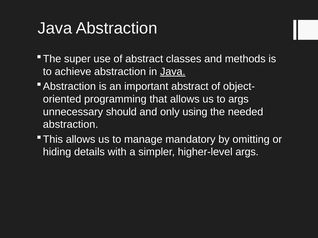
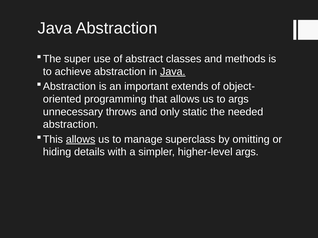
important abstract: abstract -> extends
should: should -> throws
using: using -> static
allows at (81, 140) underline: none -> present
mandatory: mandatory -> superclass
